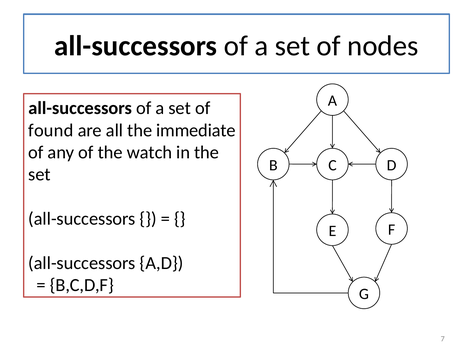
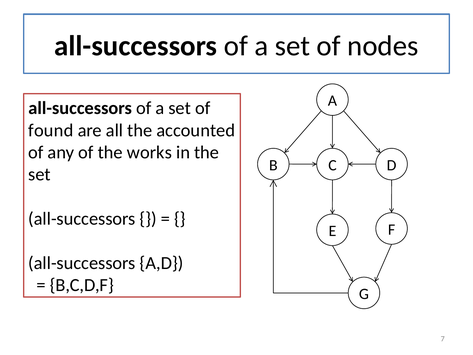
immediate: immediate -> accounted
watch: watch -> works
